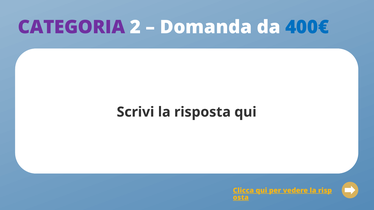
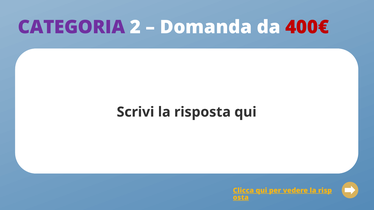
400€ colour: blue -> red
